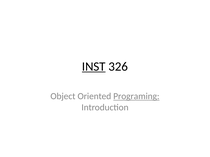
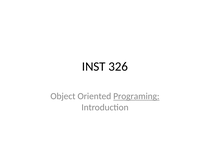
INST underline: present -> none
